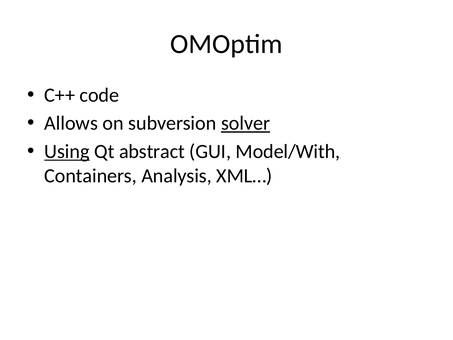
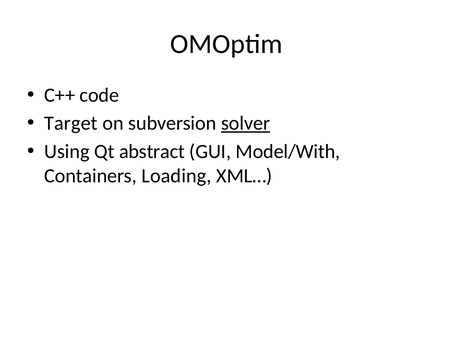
Allows: Allows -> Target
Using underline: present -> none
Analysis: Analysis -> Loading
